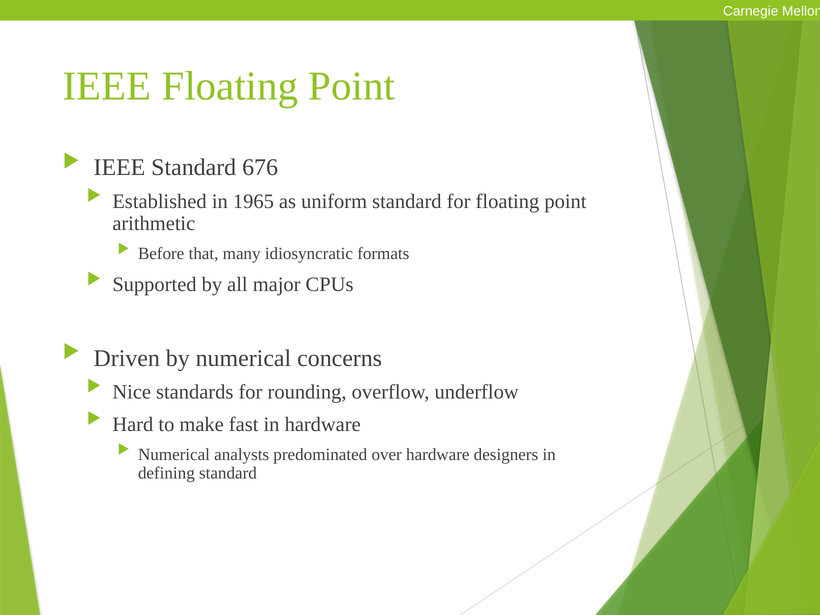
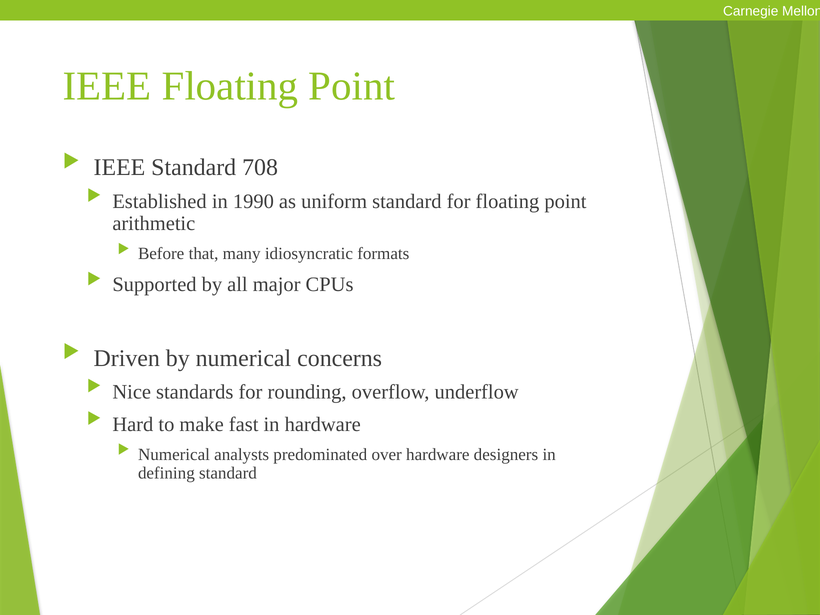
676: 676 -> 708
1965: 1965 -> 1990
